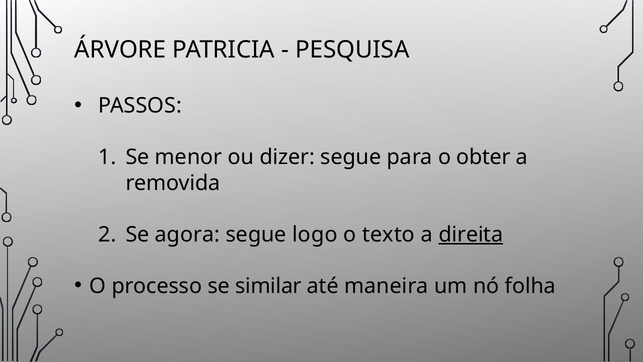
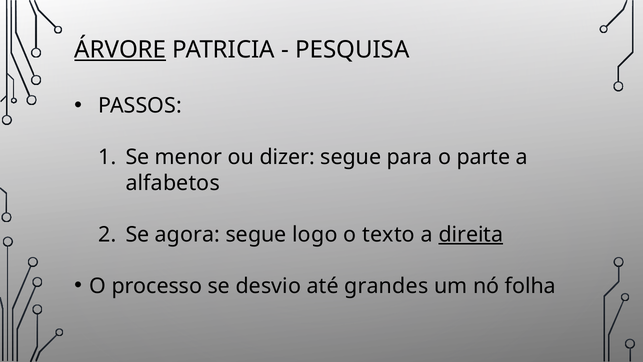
ÁRVORE underline: none -> present
obter: obter -> parte
removida: removida -> alfabetos
similar: similar -> desvio
maneira: maneira -> grandes
